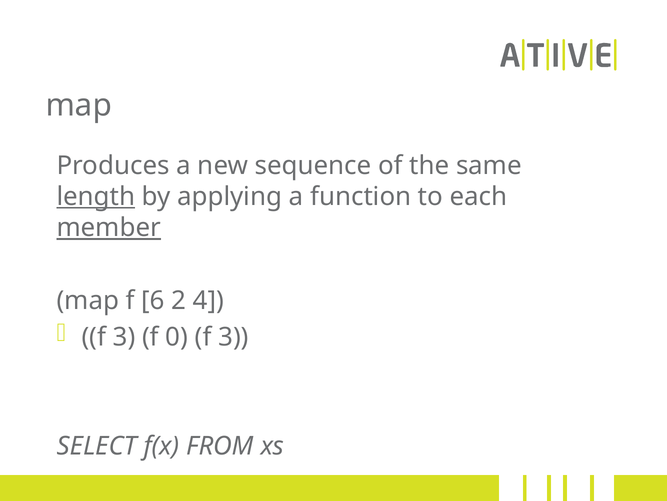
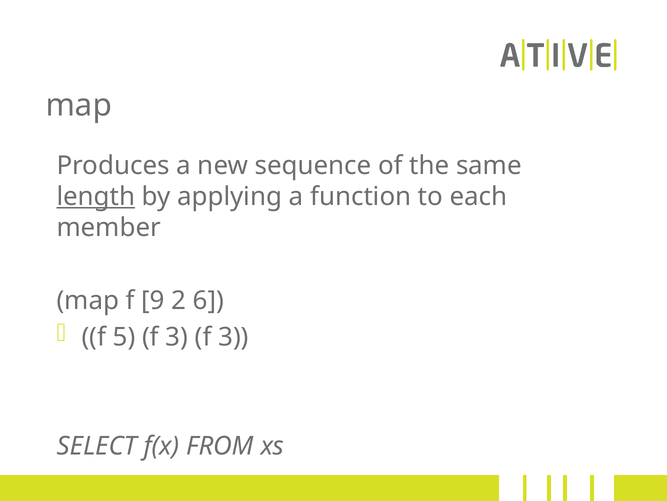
member underline: present -> none
6: 6 -> 9
4: 4 -> 6
3 at (124, 337): 3 -> 5
0 at (177, 337): 0 -> 3
